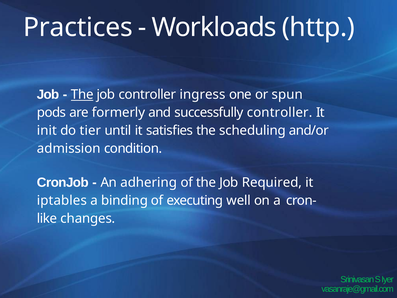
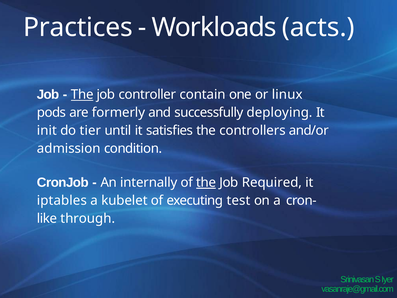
http: http -> acts
ingress: ingress -> contain
spun: spun -> linux
successfully controller: controller -> deploying
scheduling: scheduling -> controllers
adhering: adhering -> internally
the at (206, 182) underline: none -> present
binding: binding -> kubelet
well: well -> test
changes: changes -> through
